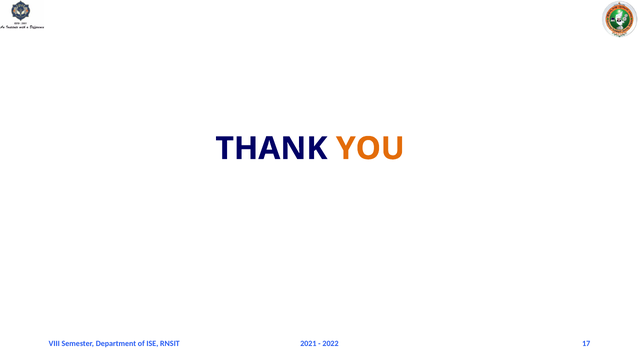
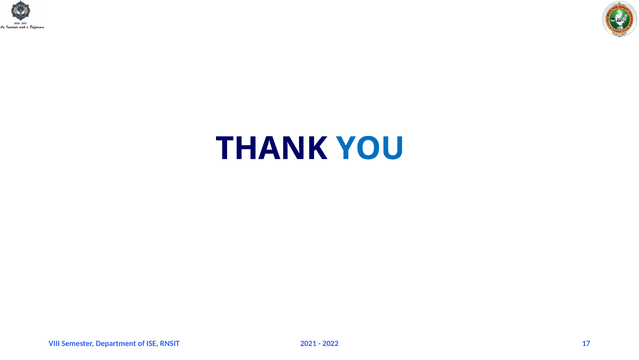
YOU colour: orange -> blue
